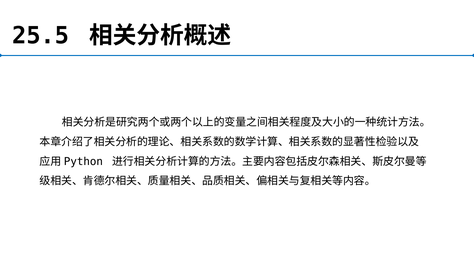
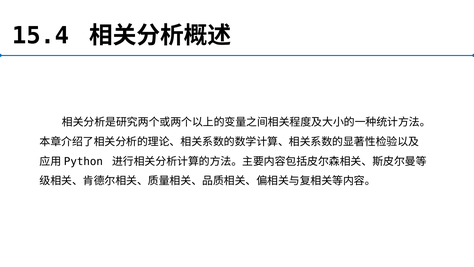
25.5: 25.5 -> 15.4
